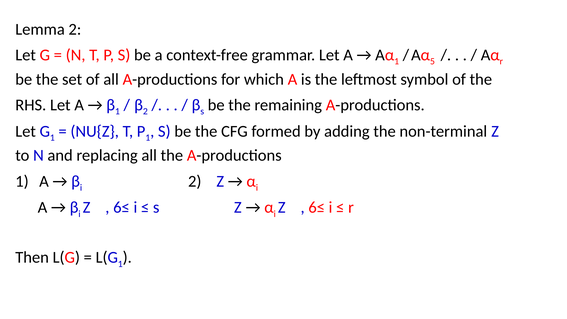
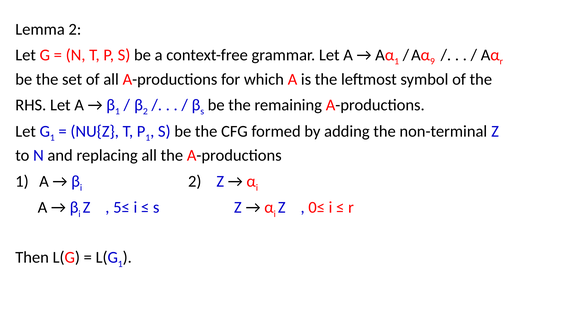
5: 5 -> 9
6≤ at (121, 207): 6≤ -> 5≤
6≤ at (317, 207): 6≤ -> 0≤
